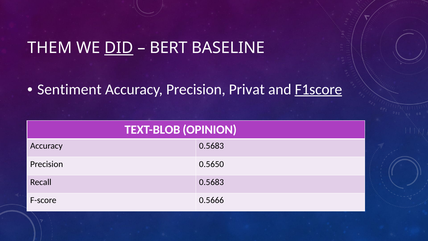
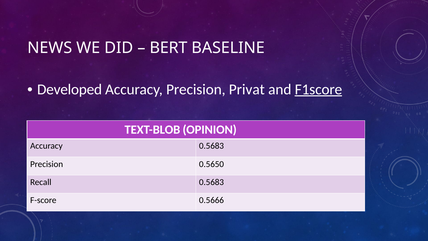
THEM: THEM -> NEWS
DID underline: present -> none
Sentiment: Sentiment -> Developed
